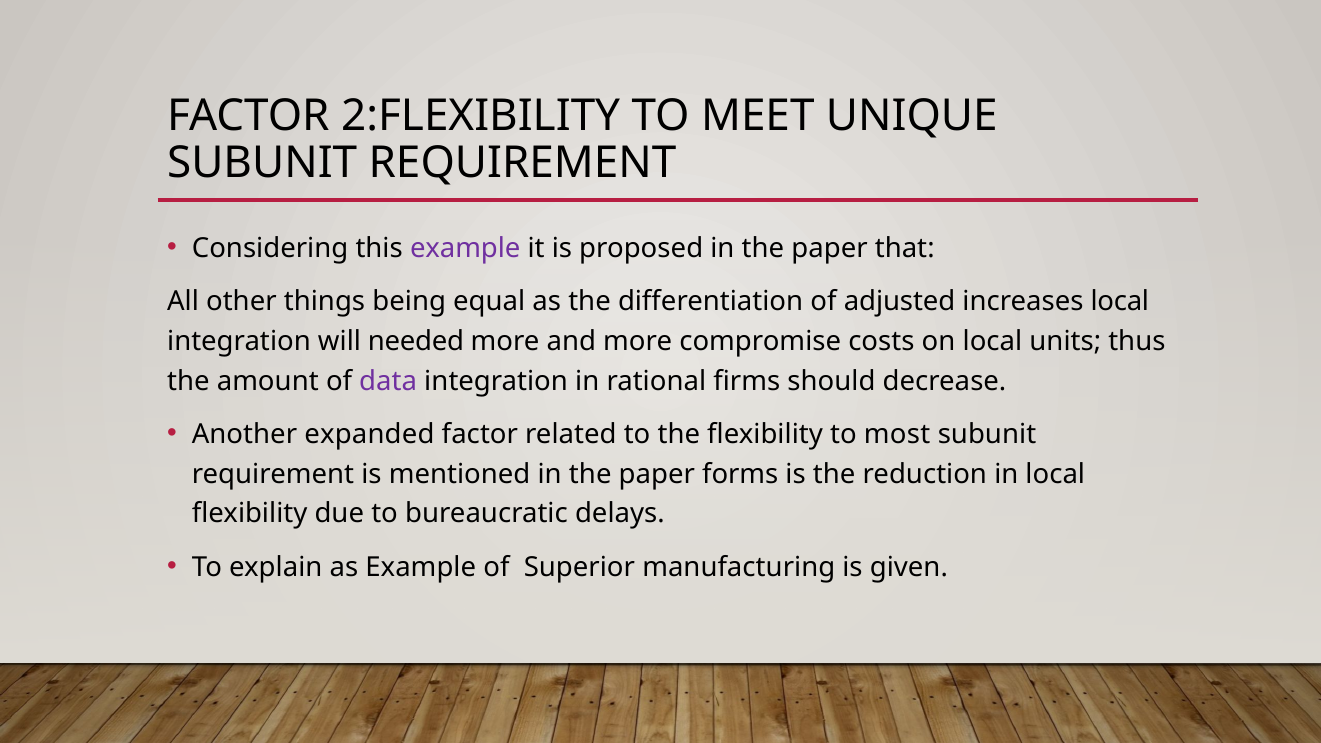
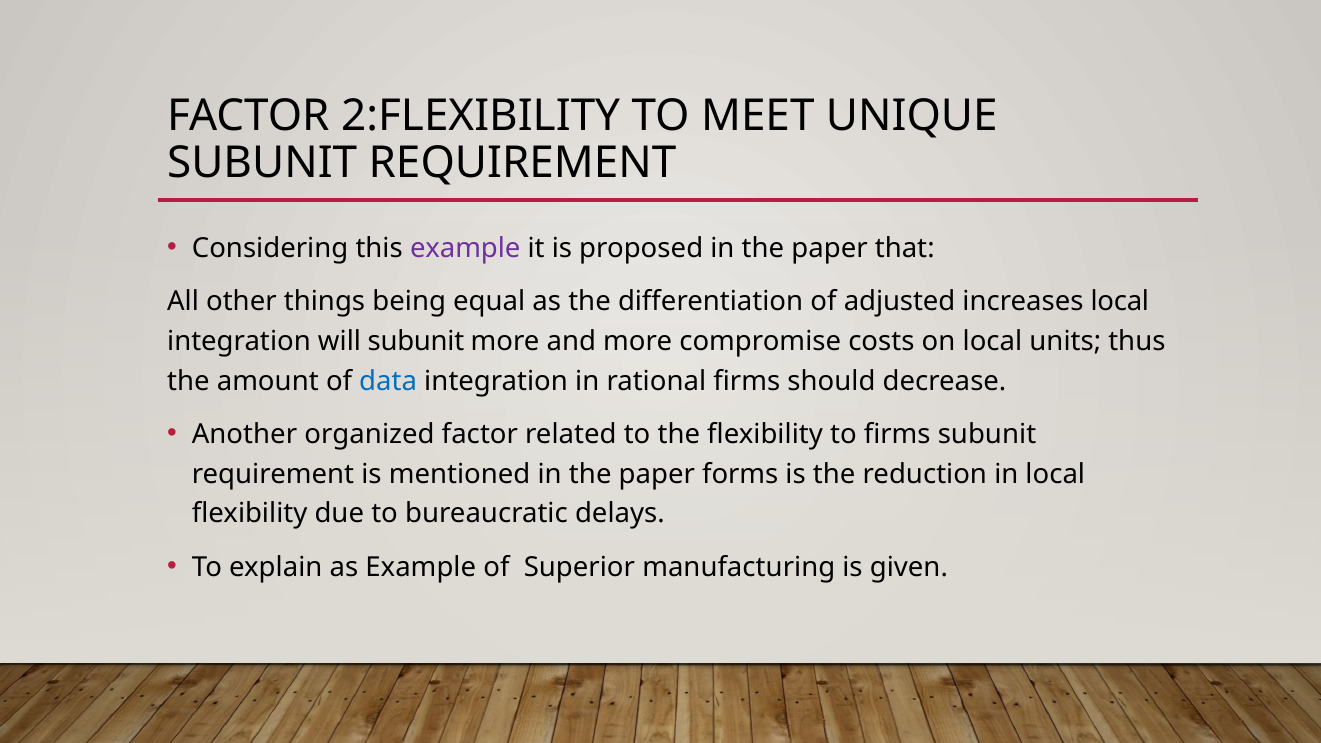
will needed: needed -> subunit
data colour: purple -> blue
expanded: expanded -> organized
to most: most -> firms
